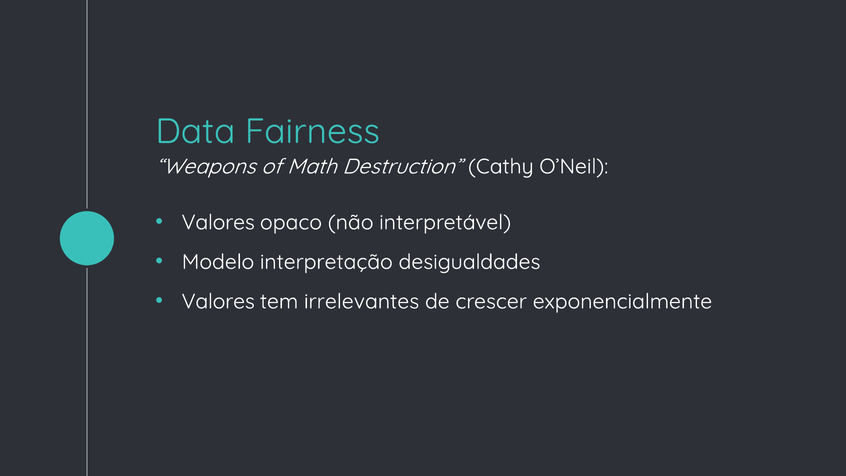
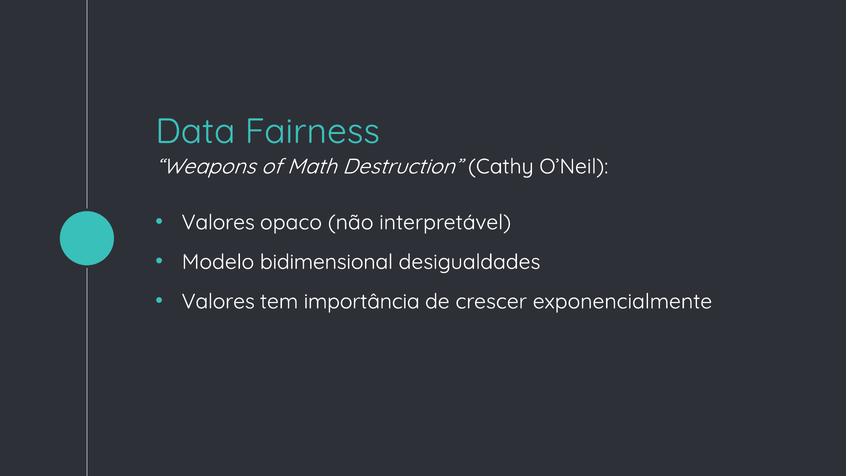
interpretação: interpretação -> bidimensional
irrelevantes: irrelevantes -> importância
